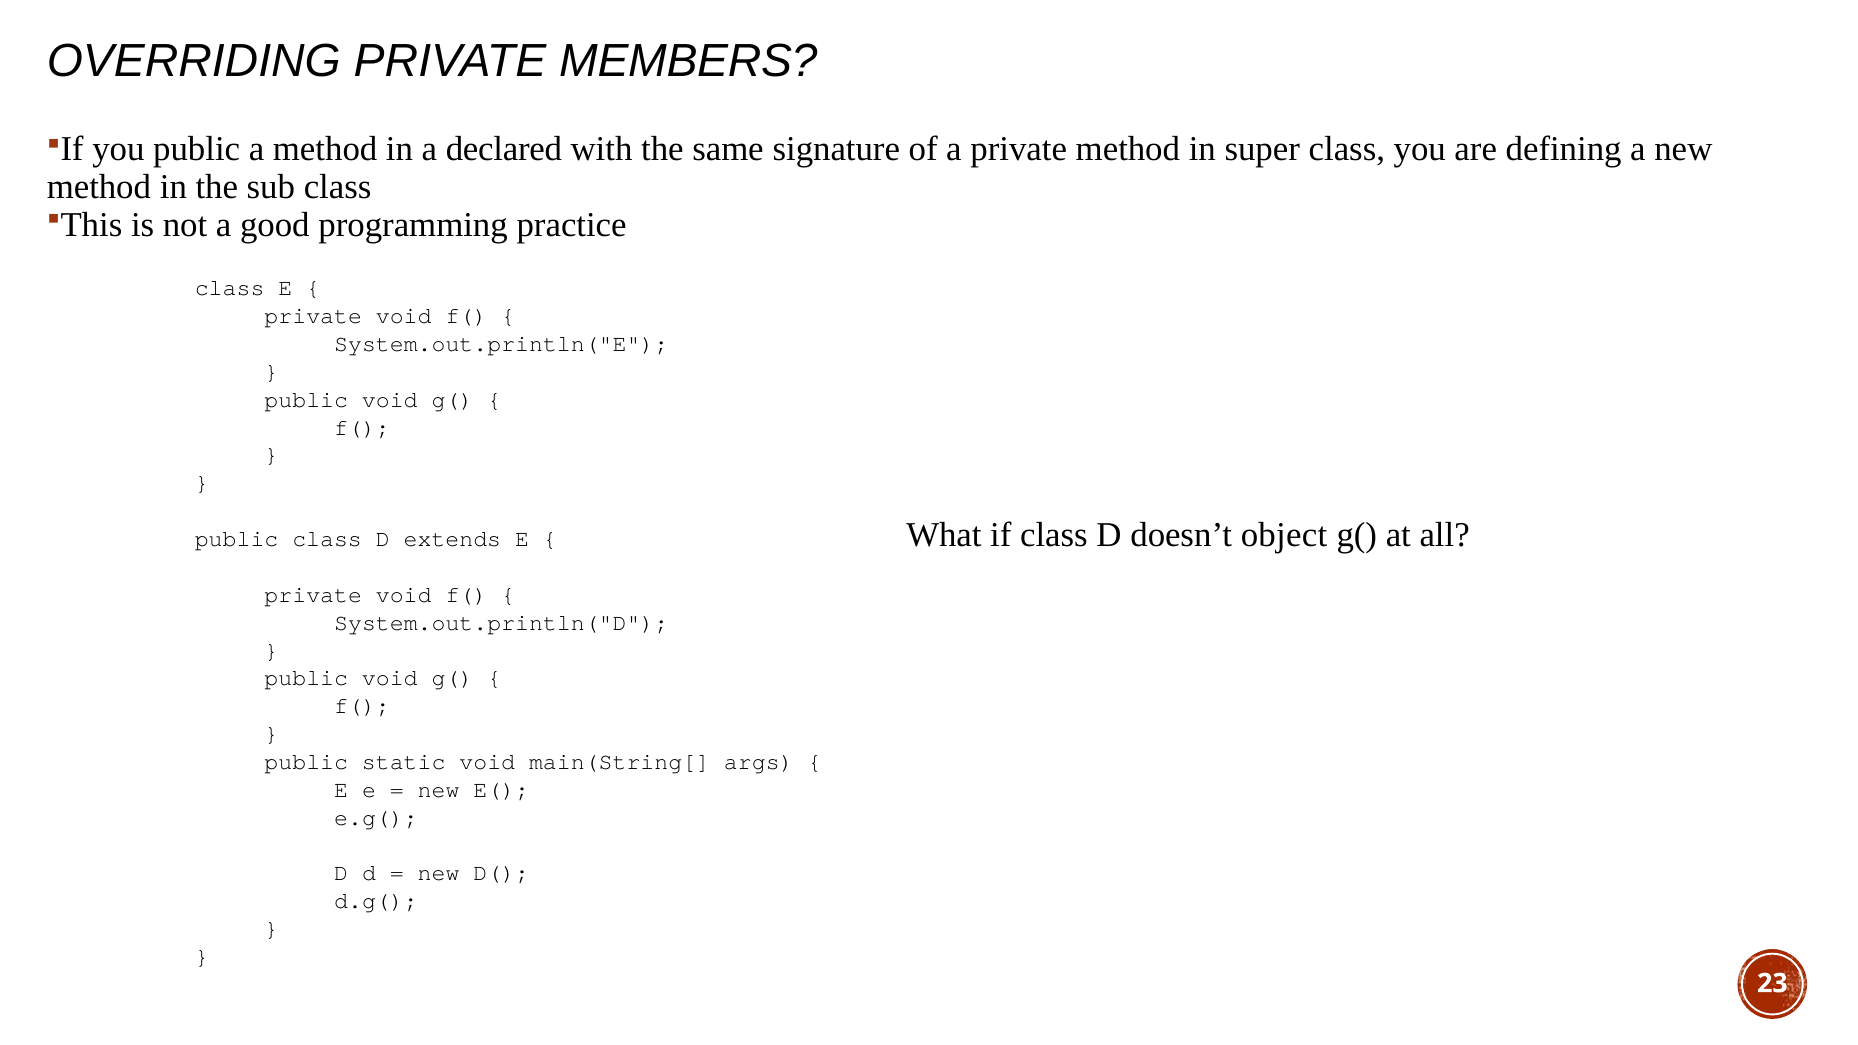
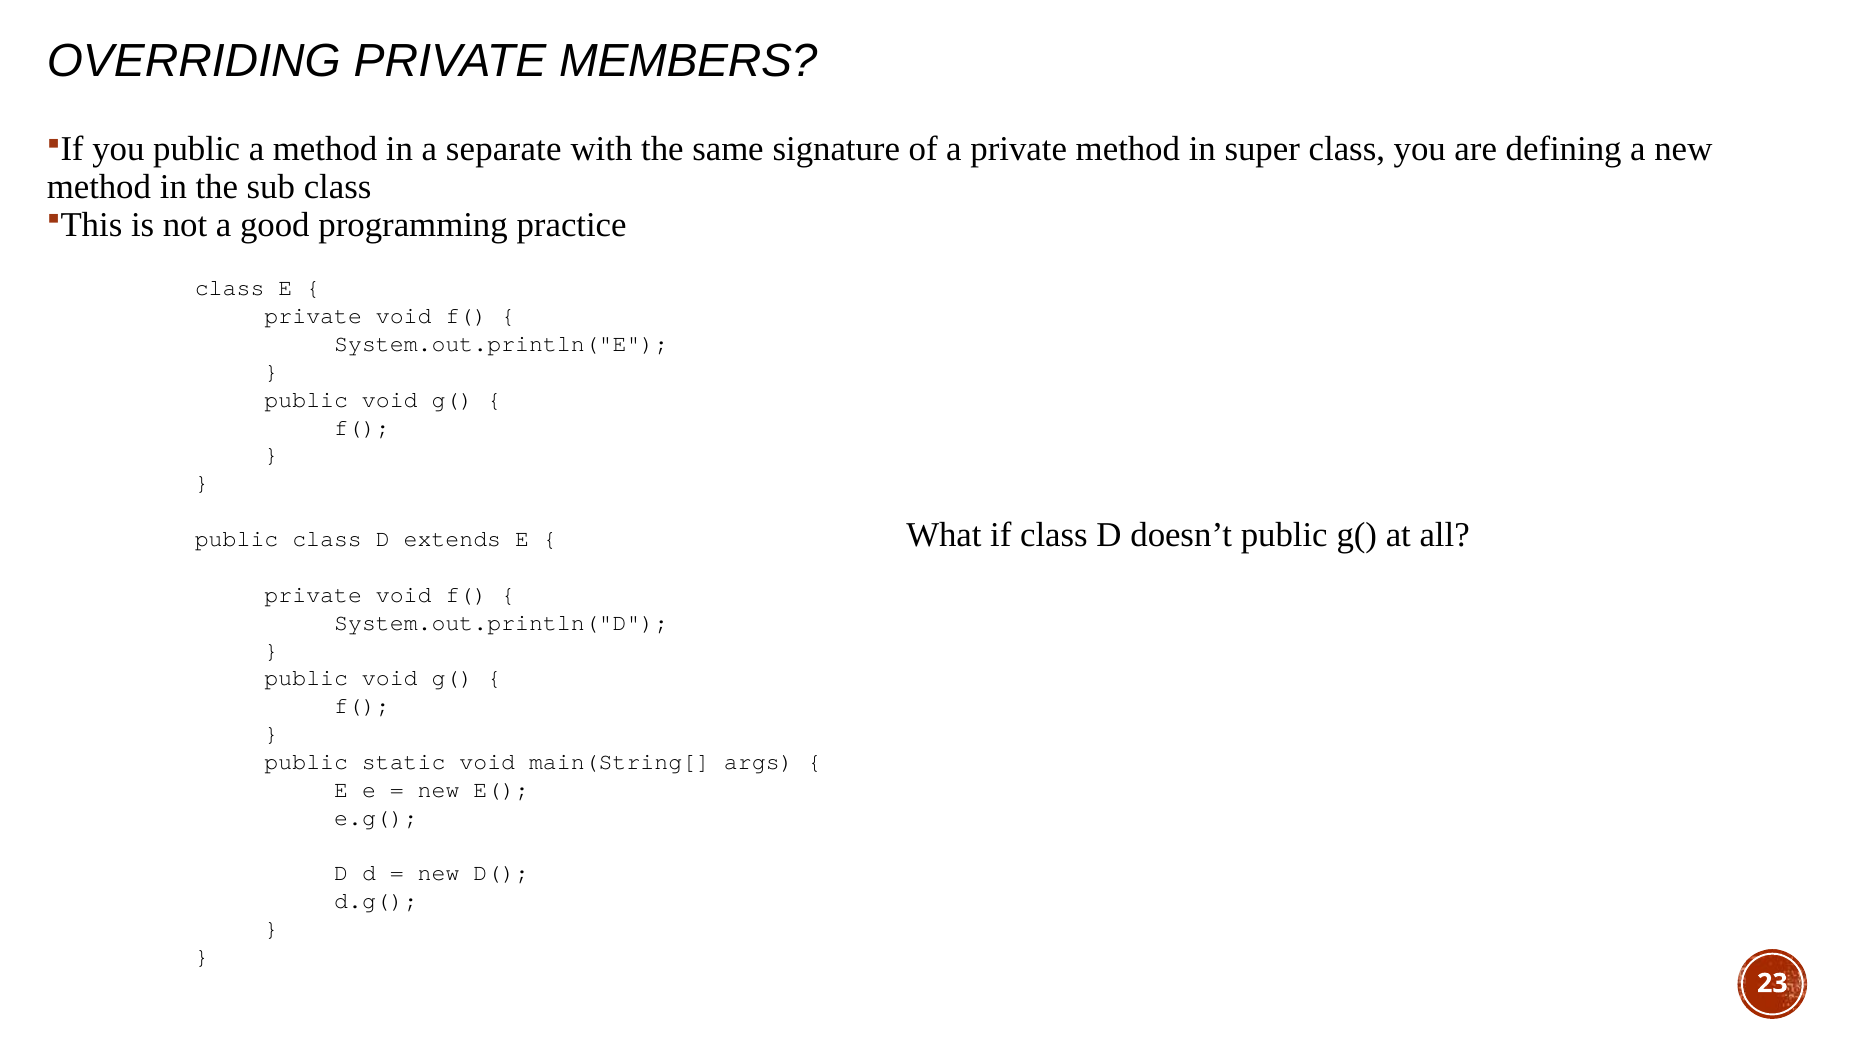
declared: declared -> separate
doesn’t object: object -> public
